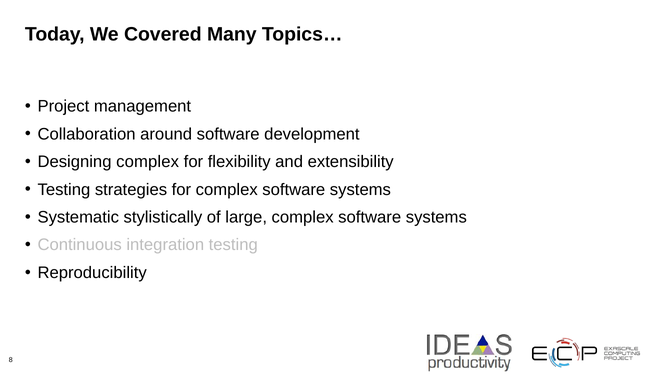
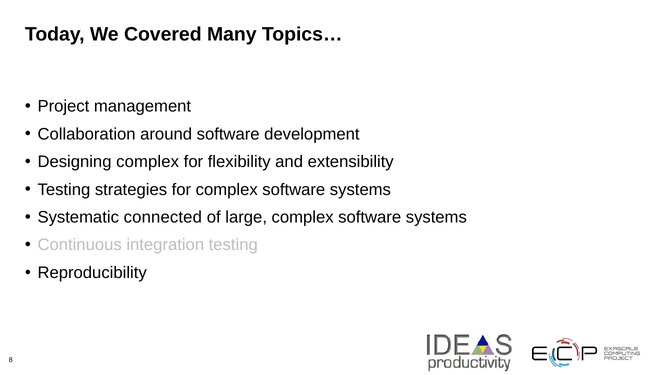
stylistically: stylistically -> connected
